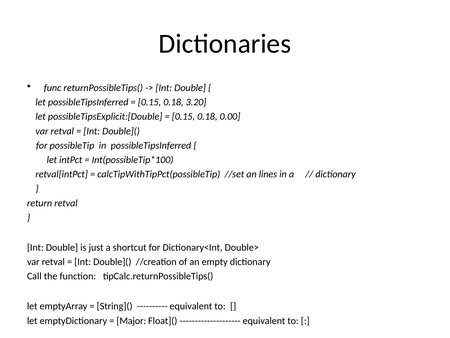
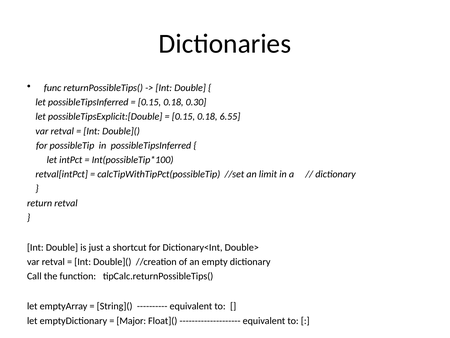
3.20: 3.20 -> 0.30
0.00: 0.00 -> 6.55
lines: lines -> limit
